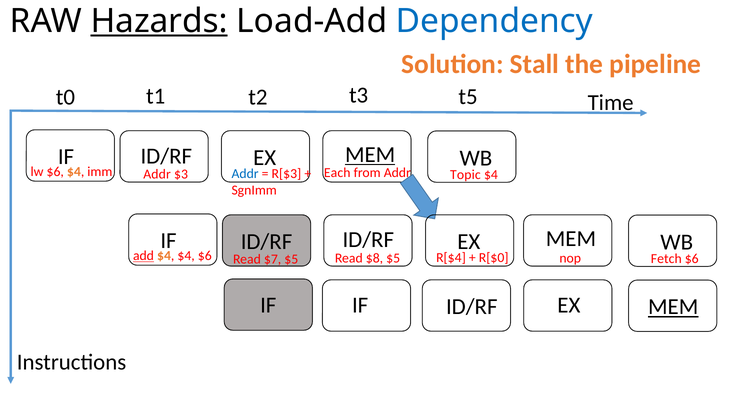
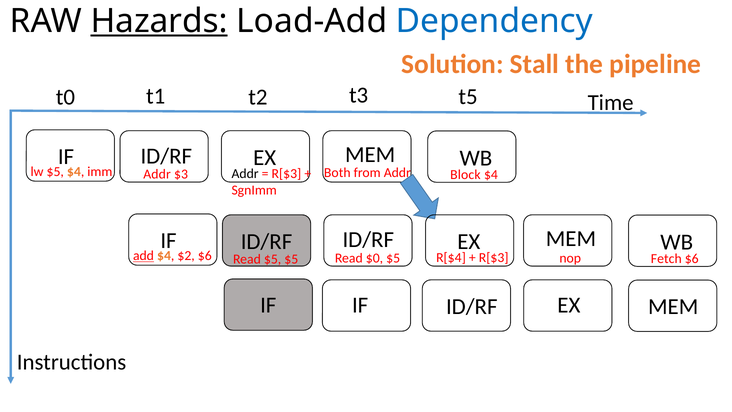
MEM at (370, 155) underline: present -> none
lw $6: $6 -> $5
Addr at (245, 174) colour: blue -> black
Each: Each -> Both
Topic: Topic -> Block
$4 $4: $4 -> $2
Read $7: $7 -> $5
R[$0 at (494, 258): R[$0 -> R[$3
$8: $8 -> $0
MEM at (673, 307) underline: present -> none
